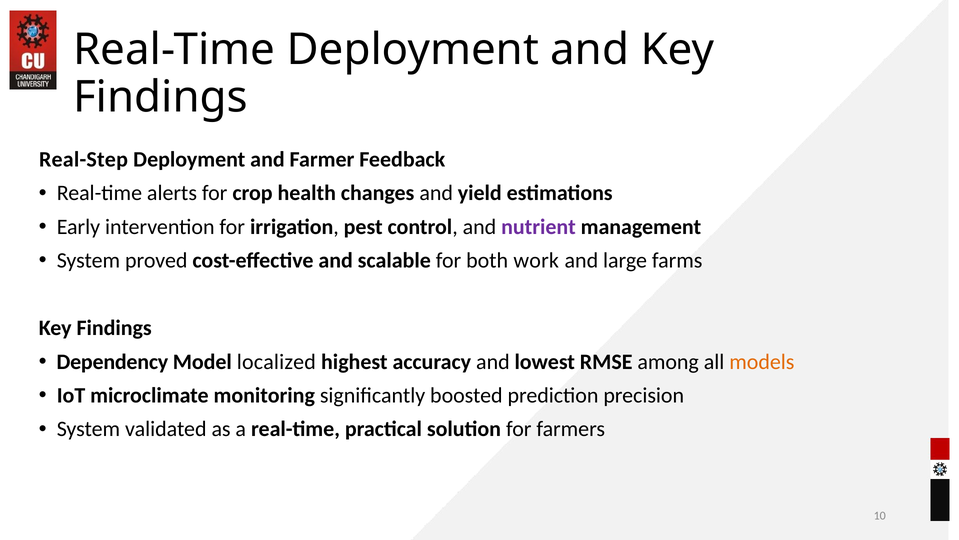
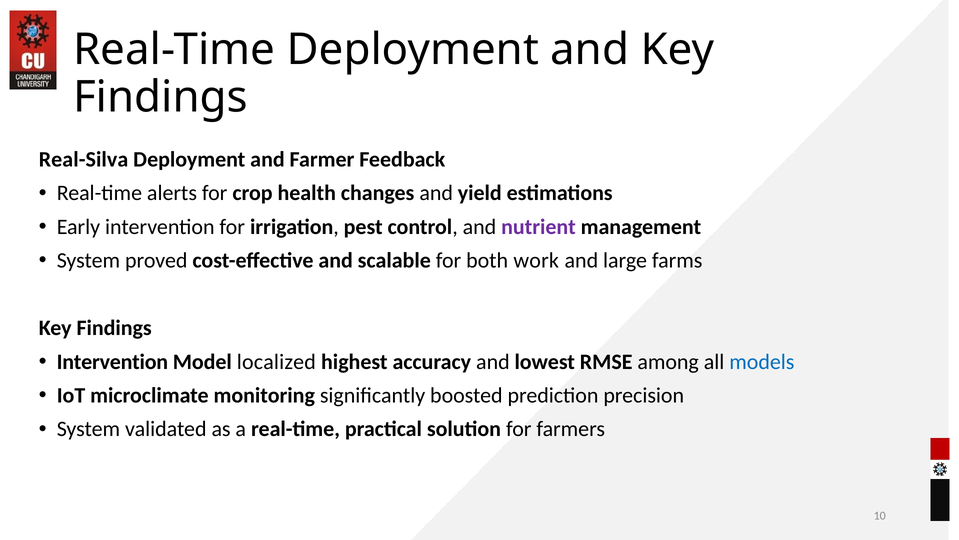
Real-Step: Real-Step -> Real-Silva
Dependency at (112, 361): Dependency -> Intervention
models colour: orange -> blue
